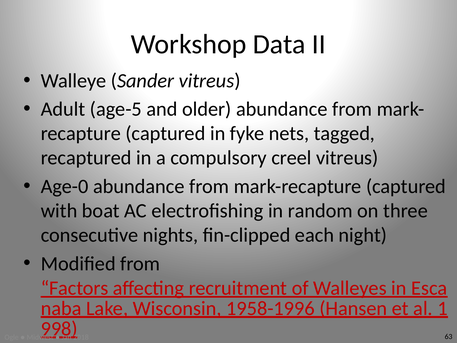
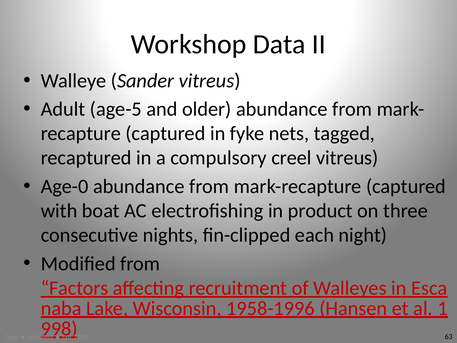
random: random -> product
